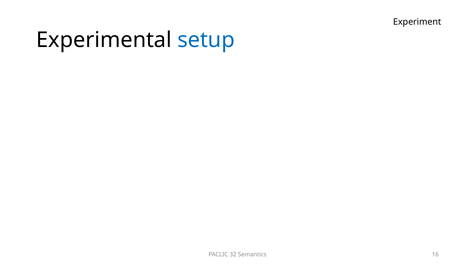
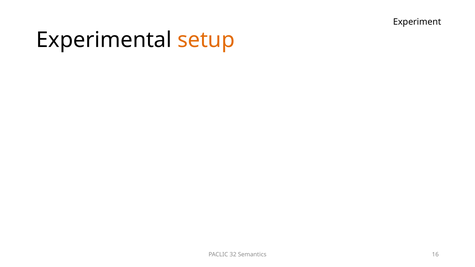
setup colour: blue -> orange
